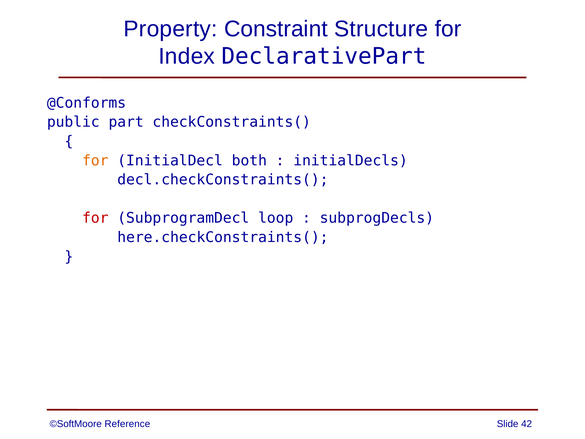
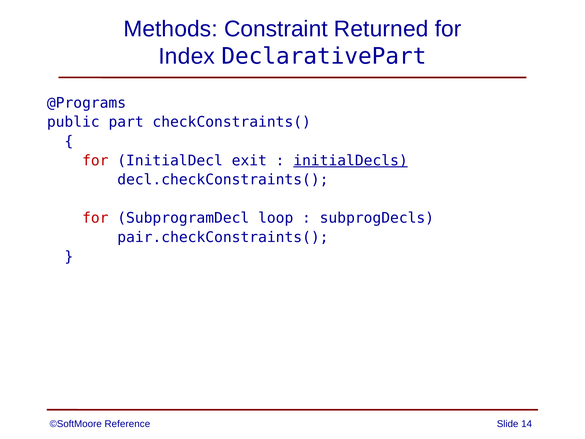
Property: Property -> Methods
Structure: Structure -> Returned
@Conforms: @Conforms -> @Programs
for at (95, 160) colour: orange -> red
both: both -> exit
initialDecls underline: none -> present
here.checkConstraints(: here.checkConstraints( -> pair.checkConstraints(
42: 42 -> 14
